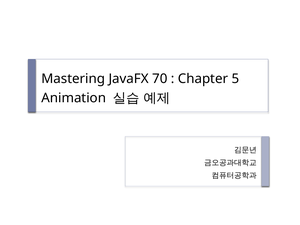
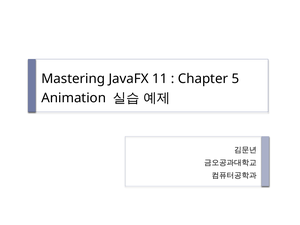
70: 70 -> 11
